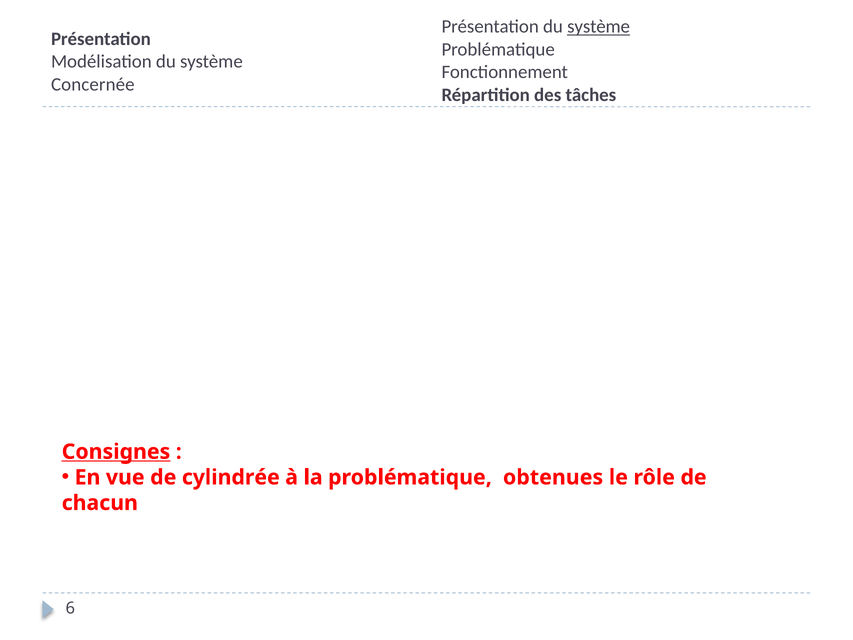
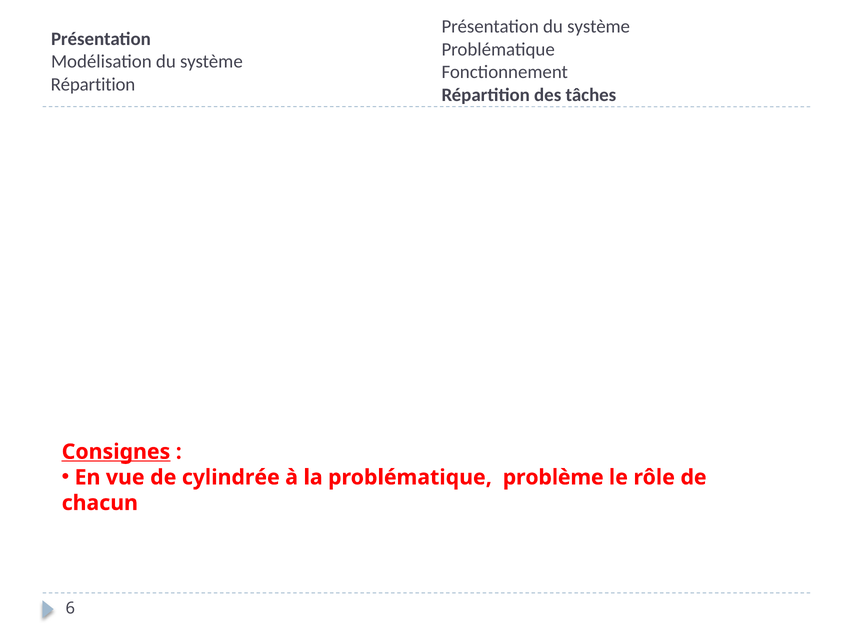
système at (599, 27) underline: present -> none
Concernée at (93, 84): Concernée -> Répartition
obtenues: obtenues -> problème
